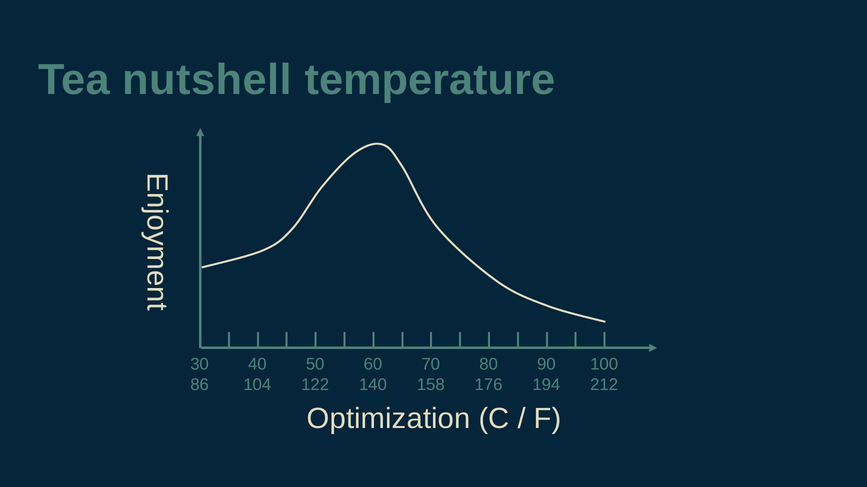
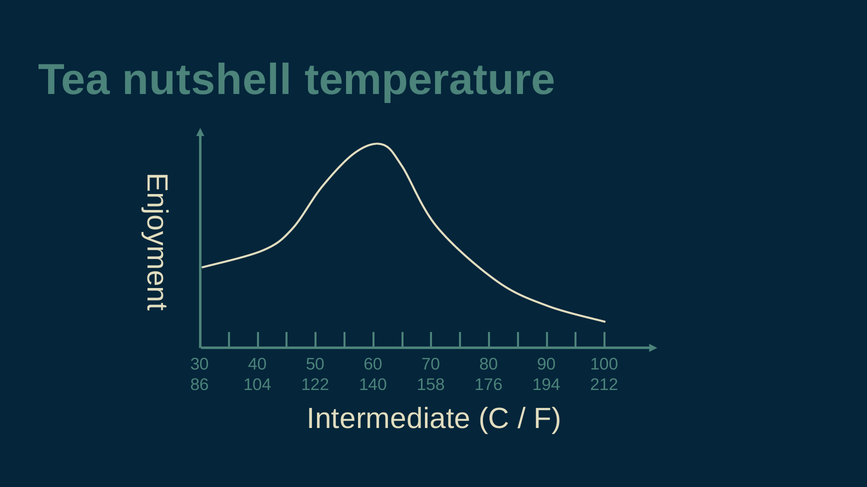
Optimization: Optimization -> Intermediate
